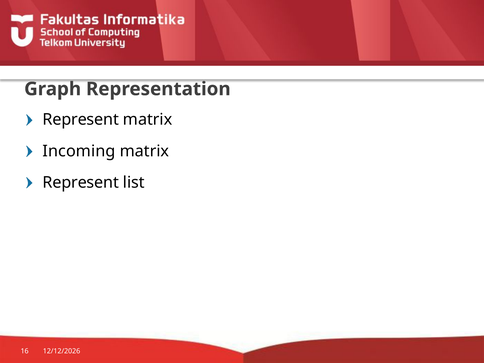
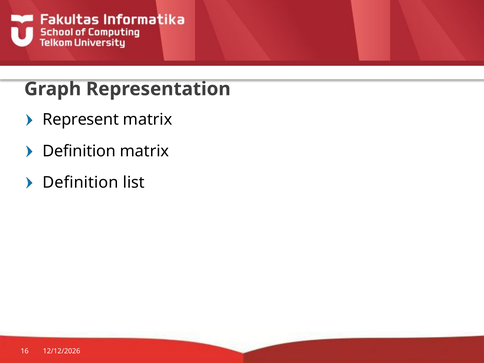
Incoming at (79, 151): Incoming -> Definition
Represent at (81, 183): Represent -> Definition
